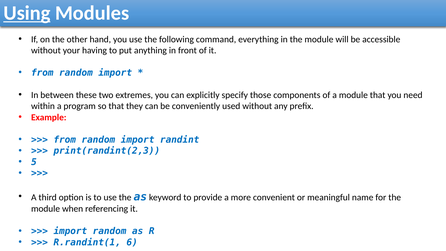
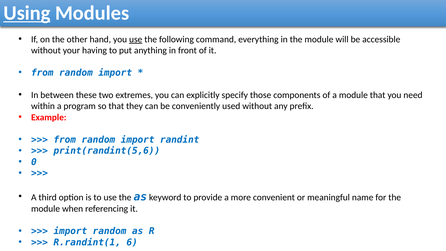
use at (136, 39) underline: none -> present
print(randint(2,3: print(randint(2,3 -> print(randint(5,6
5: 5 -> 0
